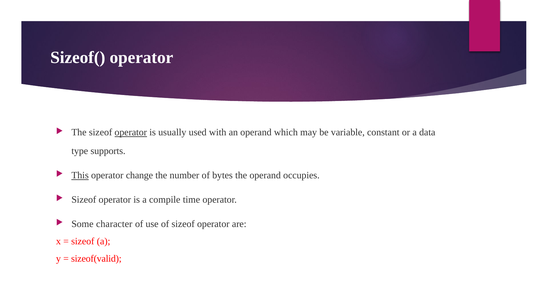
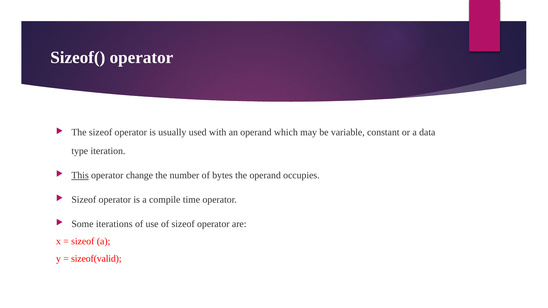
operator at (131, 133) underline: present -> none
supports: supports -> iteration
character: character -> iterations
